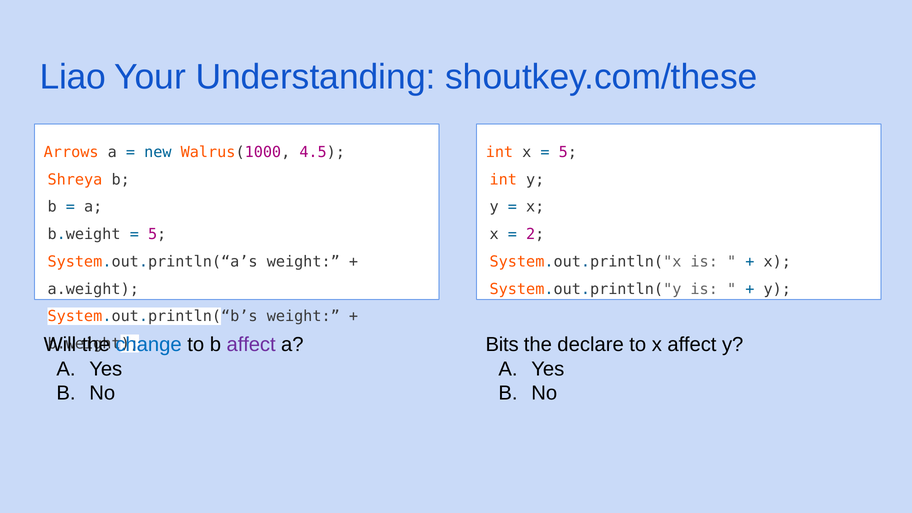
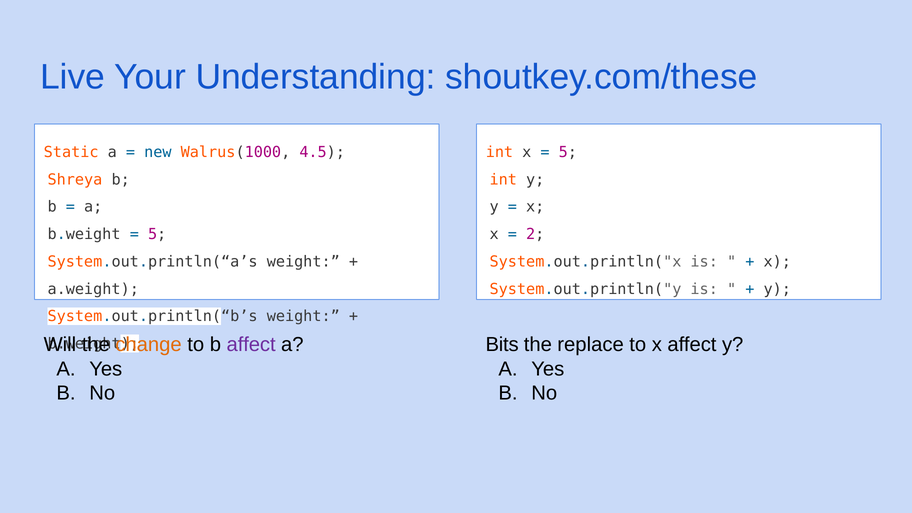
Liao: Liao -> Live
Arrows: Arrows -> Static
change colour: blue -> orange
declare: declare -> replace
